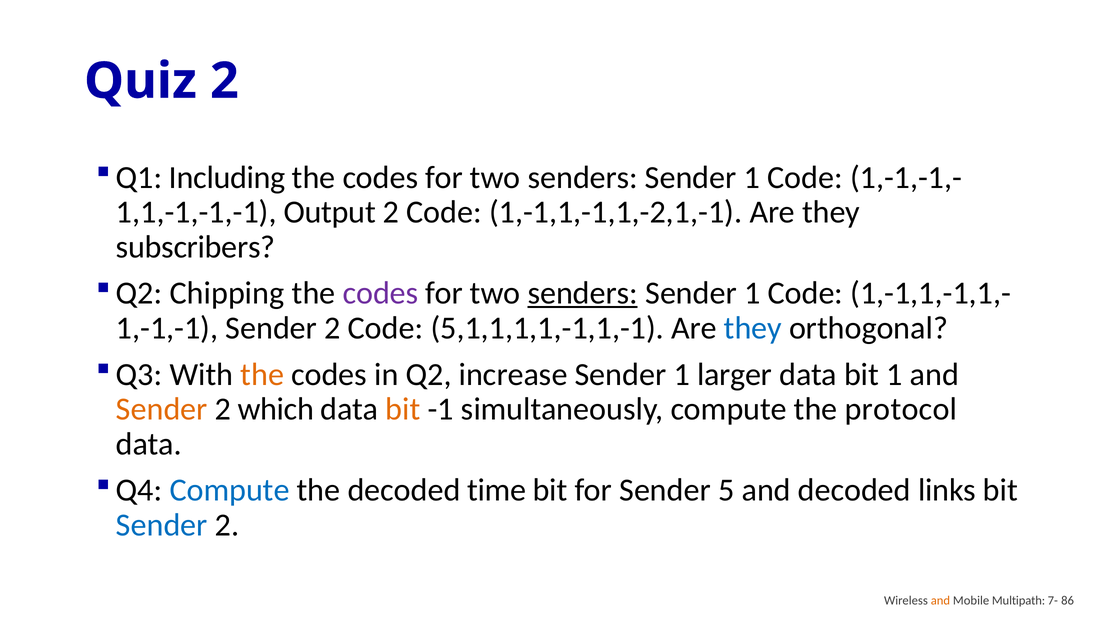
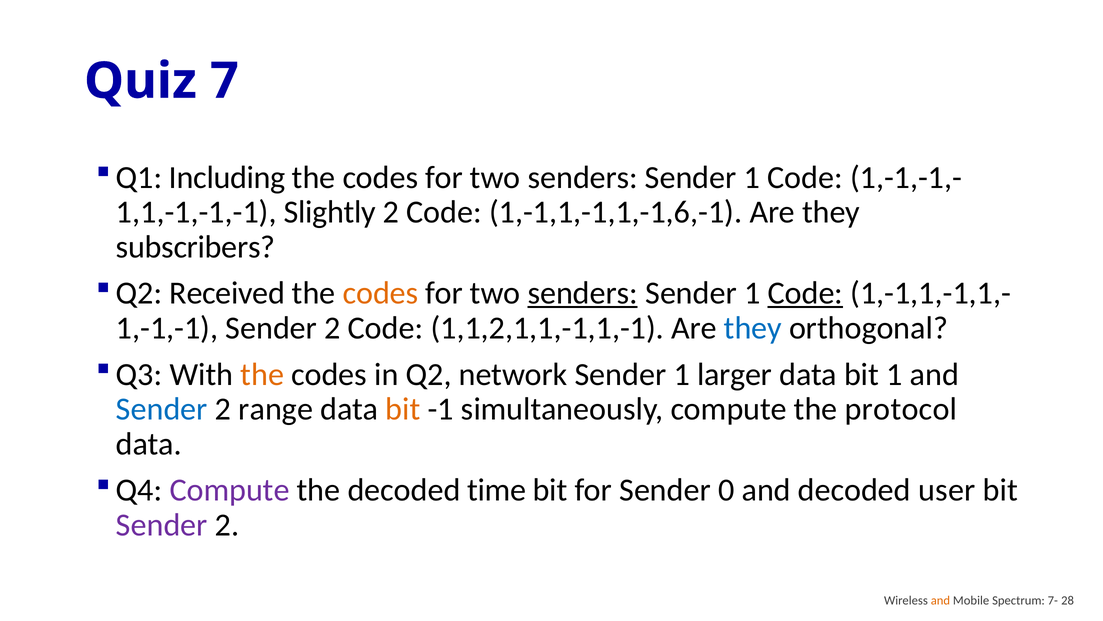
Quiz 2: 2 -> 7
Output: Output -> Slightly
1,-1,1,-1,1,-2,1,-1: 1,-1,1,-1,1,-2,1,-1 -> 1,-1,1,-1,1,-1,6,-1
Chipping: Chipping -> Received
codes at (380, 293) colour: purple -> orange
Code at (805, 293) underline: none -> present
5,1,1,1,1,-1,1,-1: 5,1,1,1,1,-1,1,-1 -> 1,1,2,1,1,-1,1,-1
increase: increase -> network
Sender at (162, 409) colour: orange -> blue
which: which -> range
Compute at (230, 490) colour: blue -> purple
5: 5 -> 0
links: links -> user
Sender at (162, 525) colour: blue -> purple
Multipath: Multipath -> Spectrum
86: 86 -> 28
